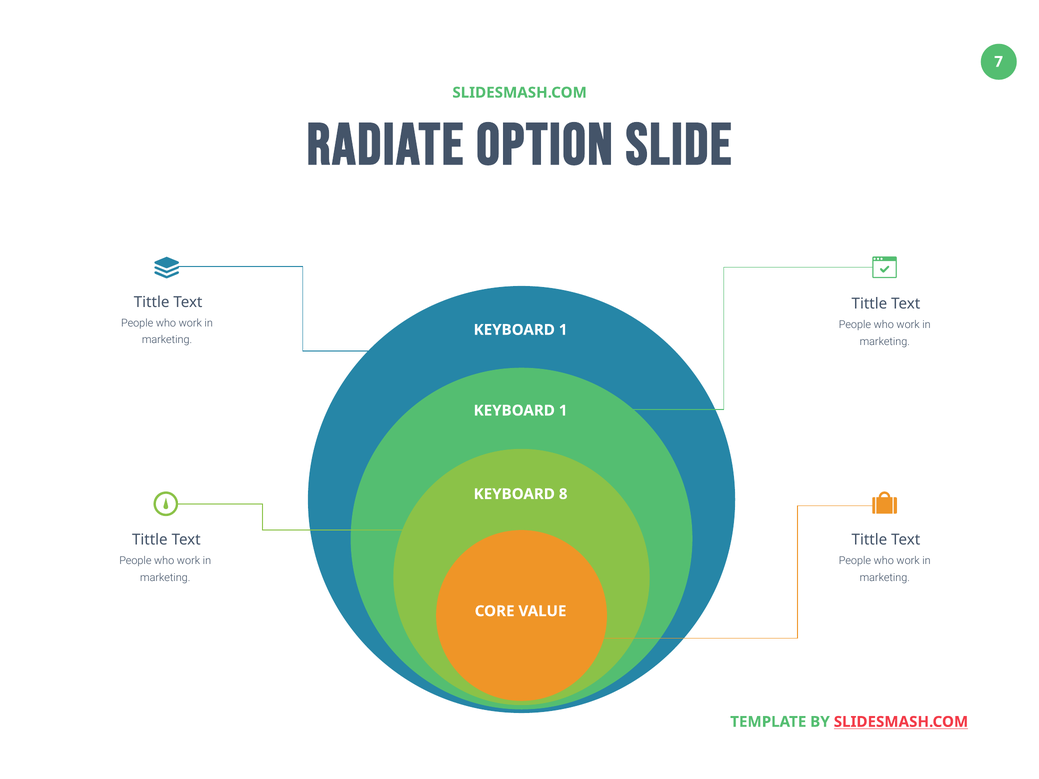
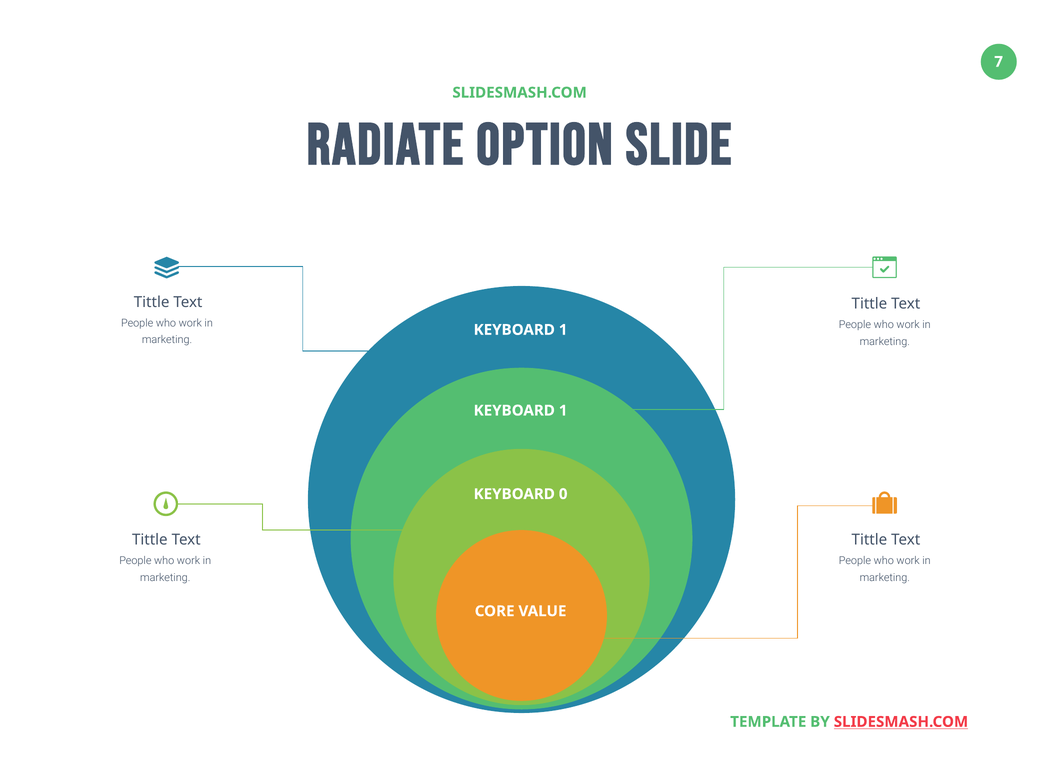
8: 8 -> 0
